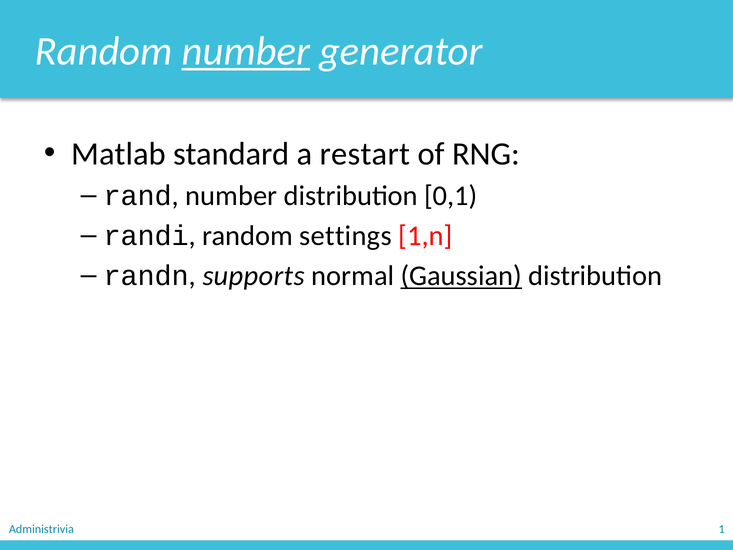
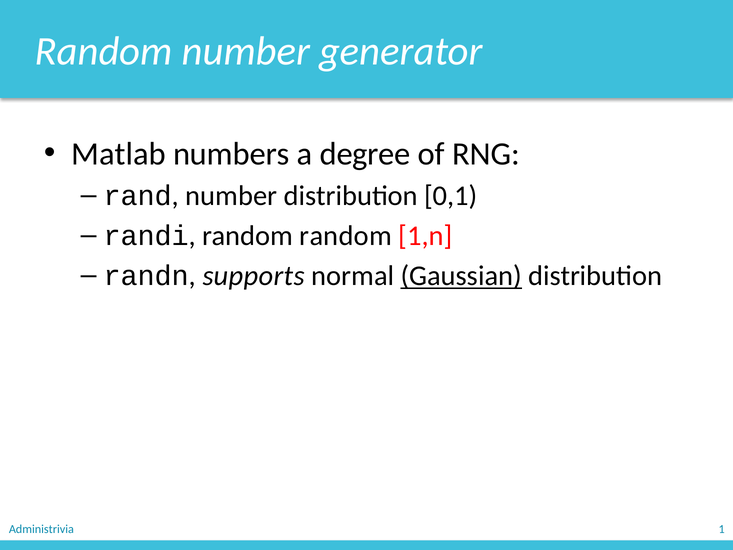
number at (246, 51) underline: present -> none
standard: standard -> numbers
restart: restart -> degree
random settings: settings -> random
